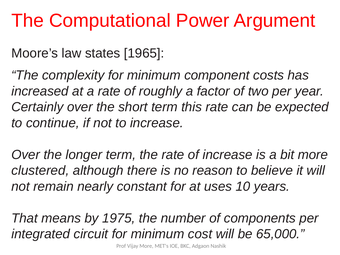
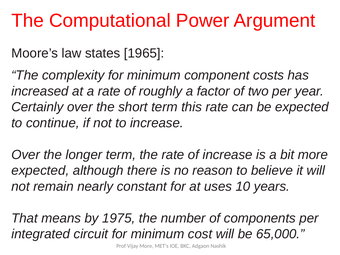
clustered at (40, 171): clustered -> expected
